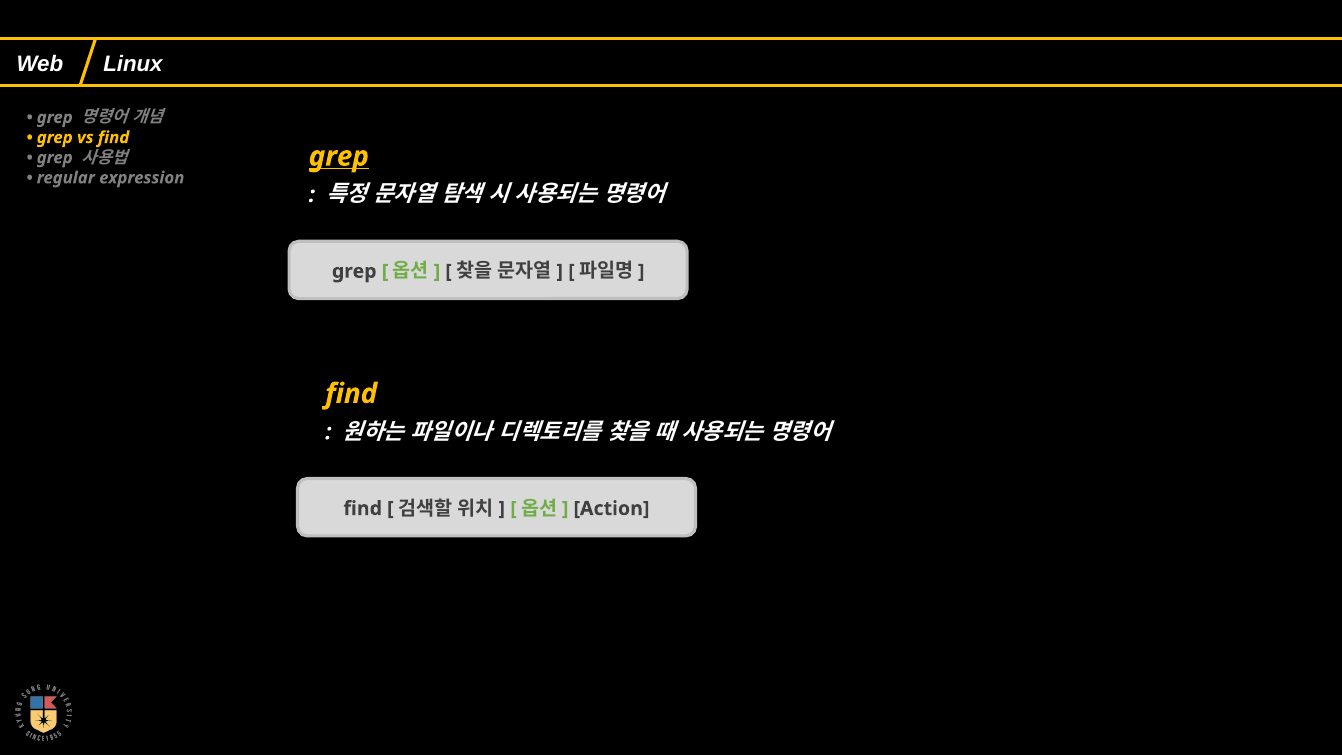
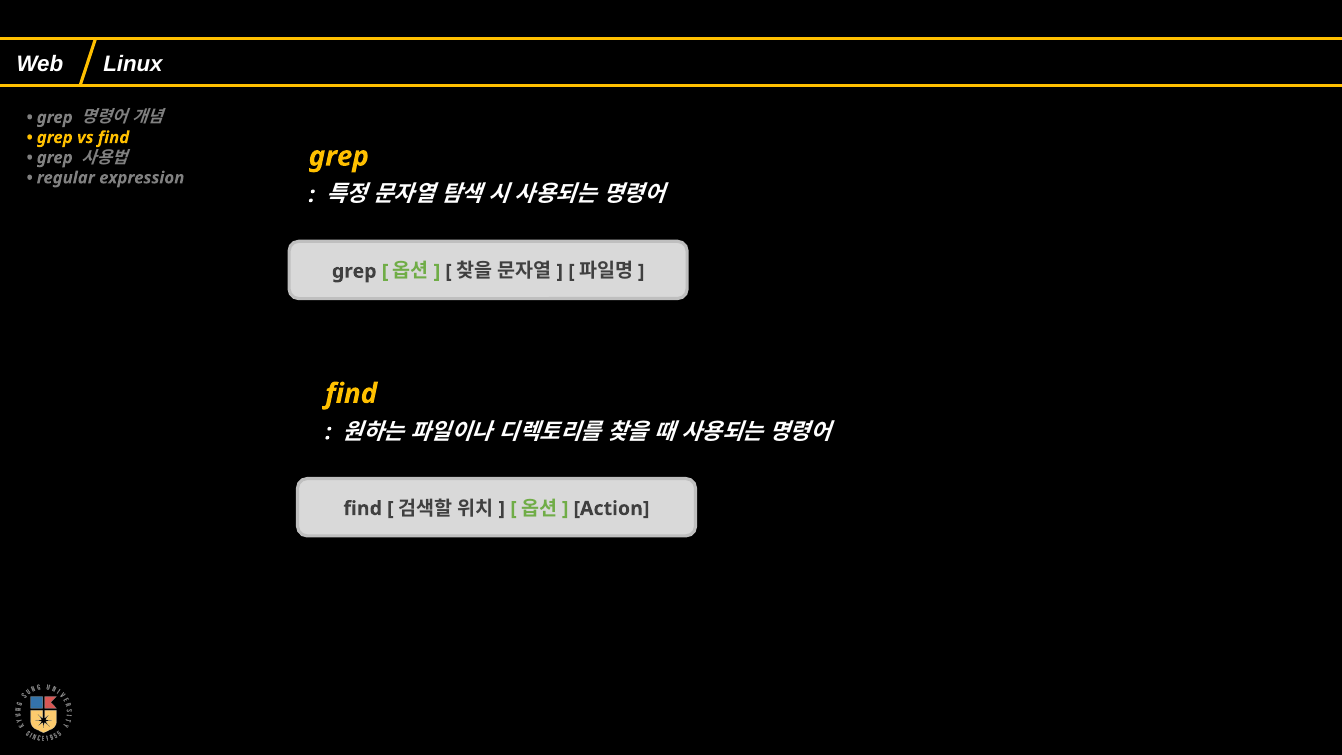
grep at (339, 156) underline: present -> none
